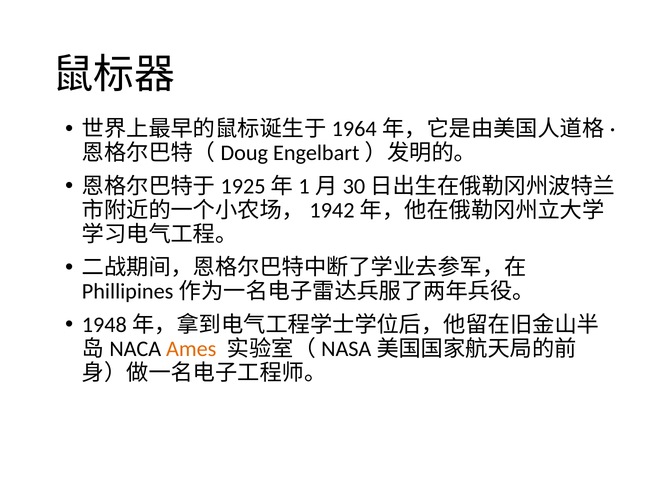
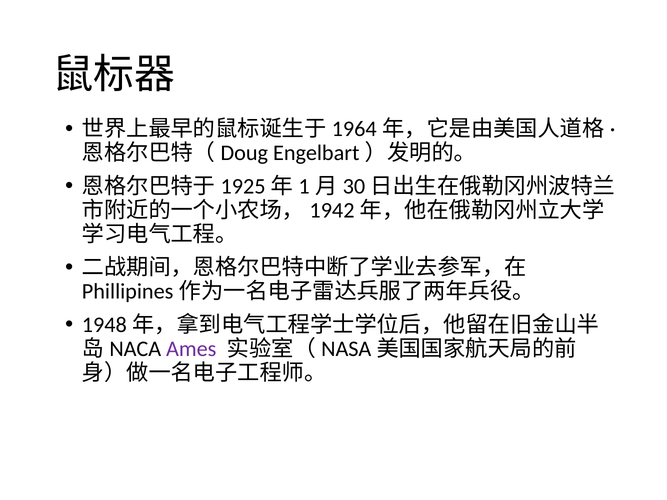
Ames colour: orange -> purple
